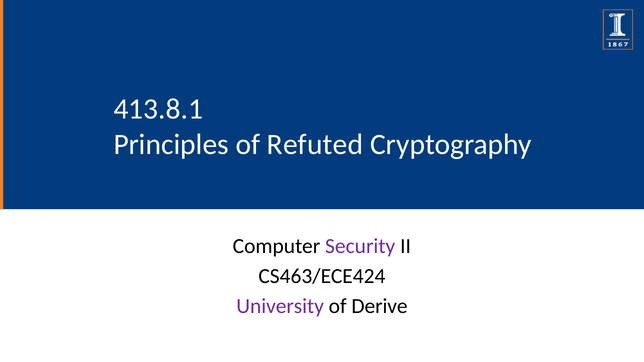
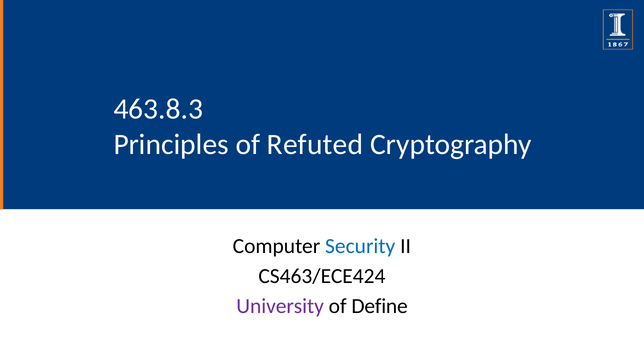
413.8.1: 413.8.1 -> 463.8.3
Security colour: purple -> blue
Derive: Derive -> Define
